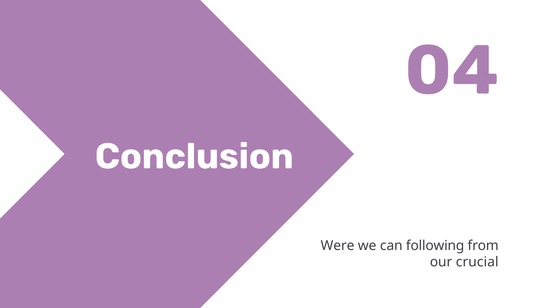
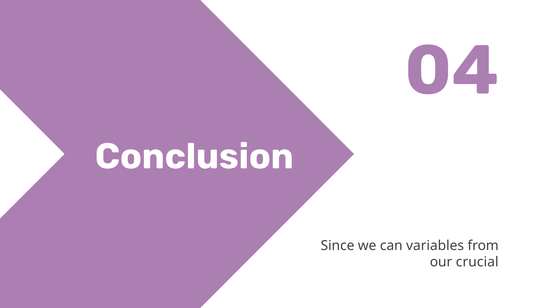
Were: Were -> Since
following: following -> variables
